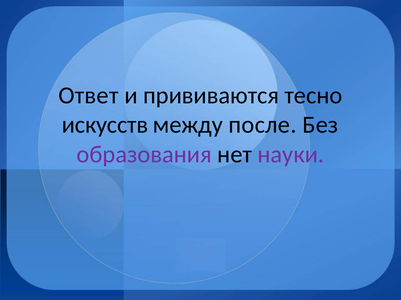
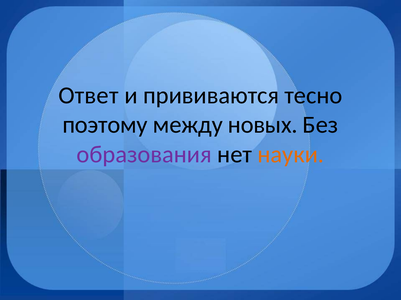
искусств: искусств -> поэтому
после: после -> новых
науки colour: purple -> orange
